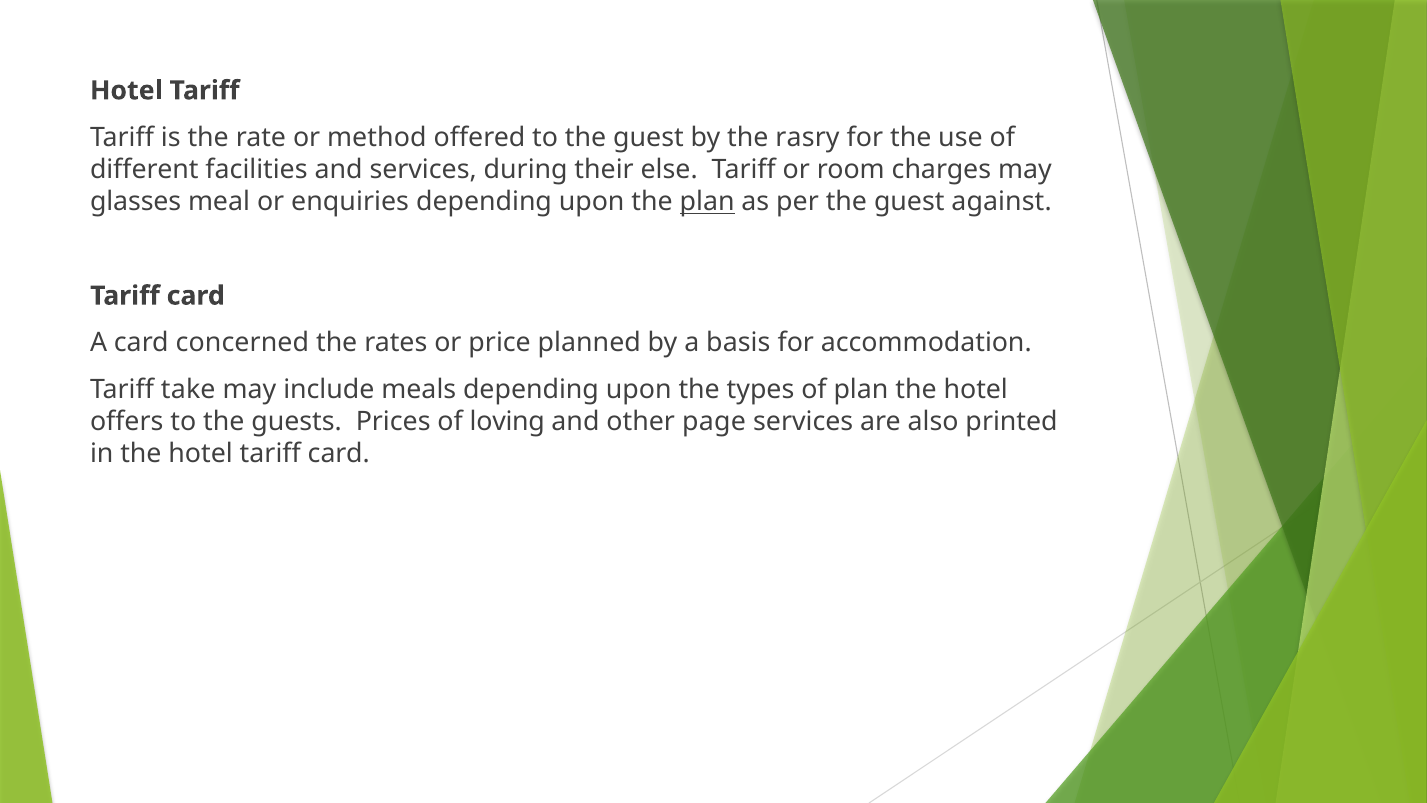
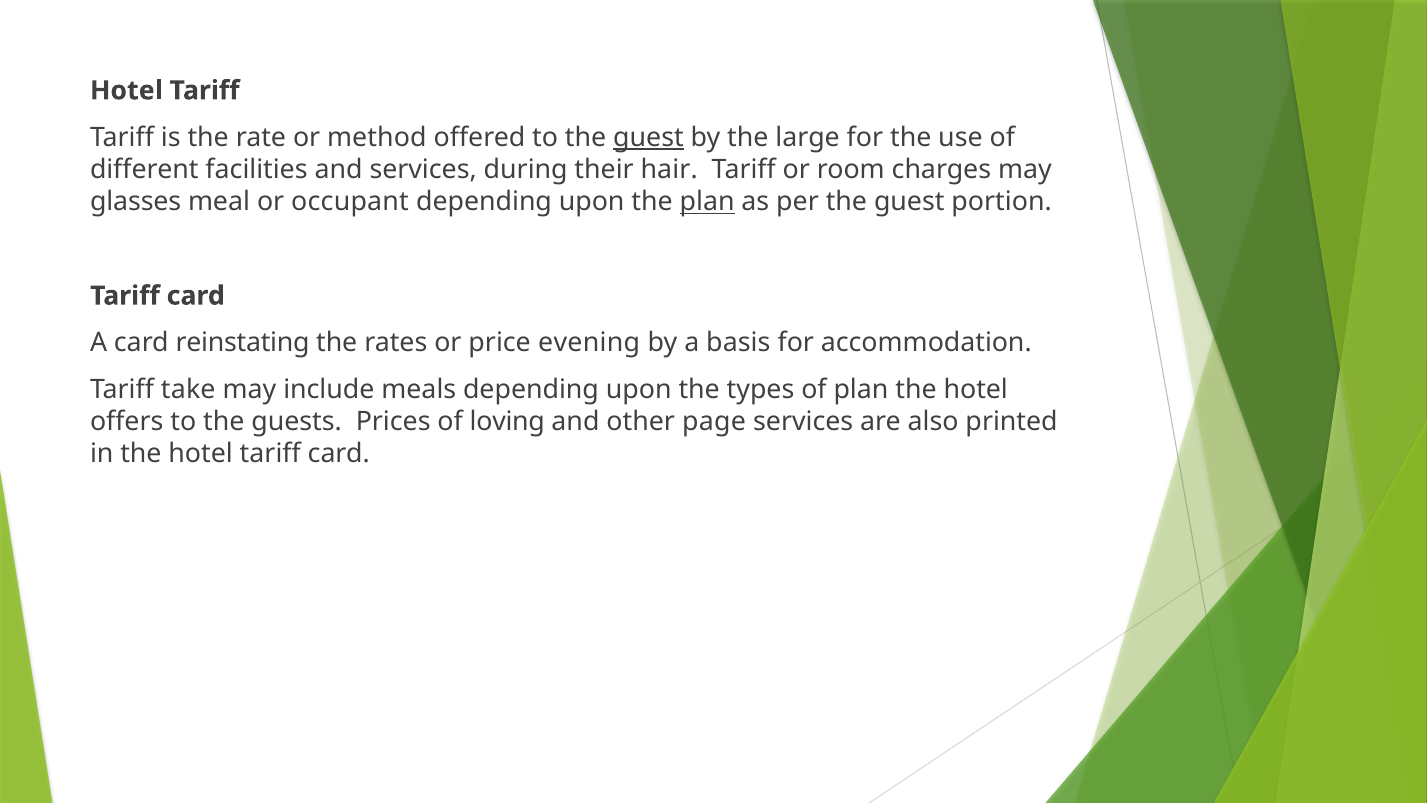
guest at (648, 138) underline: none -> present
rasry: rasry -> large
else: else -> hair
enquiries: enquiries -> occupant
against: against -> portion
concerned: concerned -> reinstating
planned: planned -> evening
